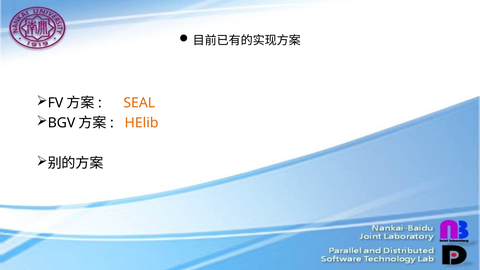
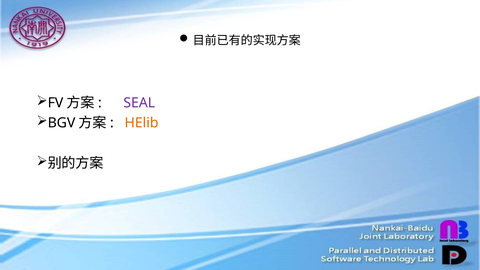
SEAL colour: orange -> purple
